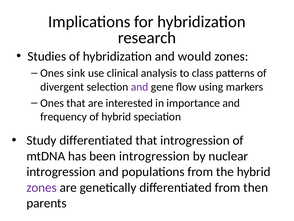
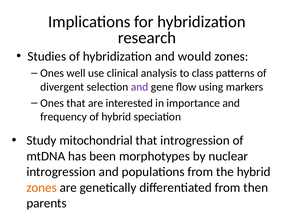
sink: sink -> well
Study differentiated: differentiated -> mitochondrial
been introgression: introgression -> morphotypes
zones at (42, 187) colour: purple -> orange
